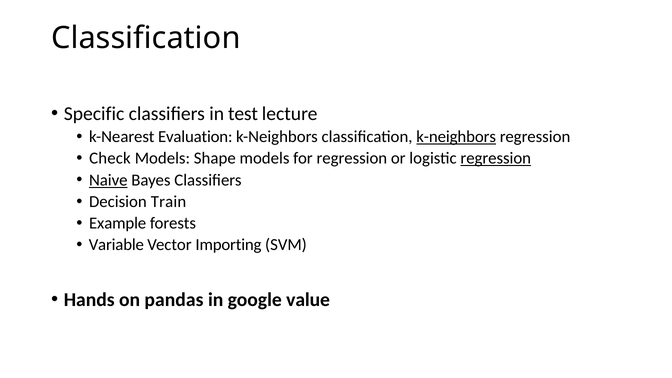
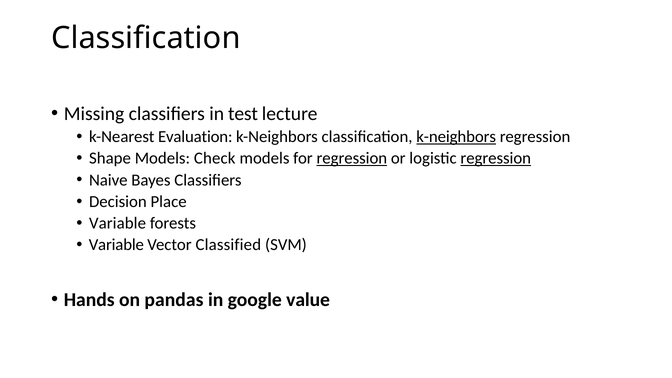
Specific: Specific -> Missing
Check: Check -> Shape
Shape: Shape -> Check
regression at (352, 158) underline: none -> present
Naive underline: present -> none
Train: Train -> Place
Example at (118, 223): Example -> Variable
Importing: Importing -> Classified
